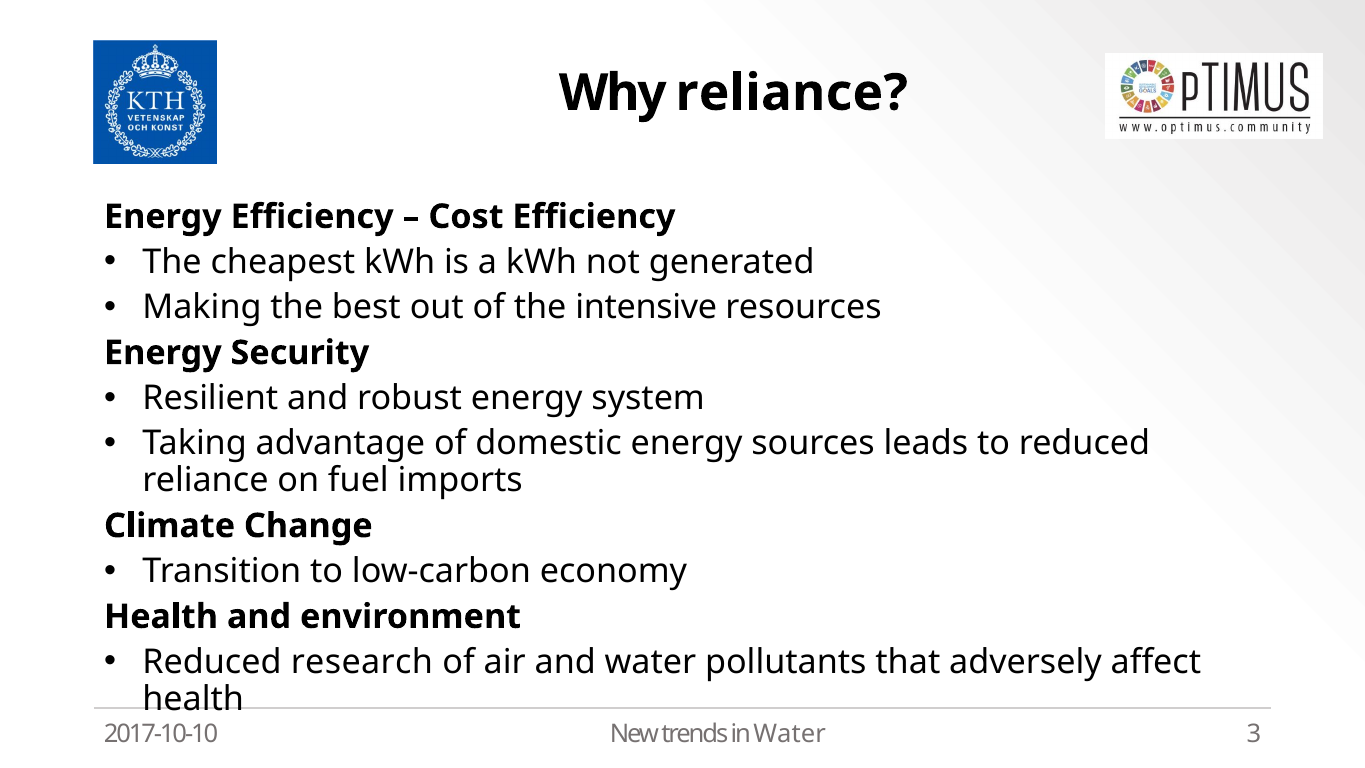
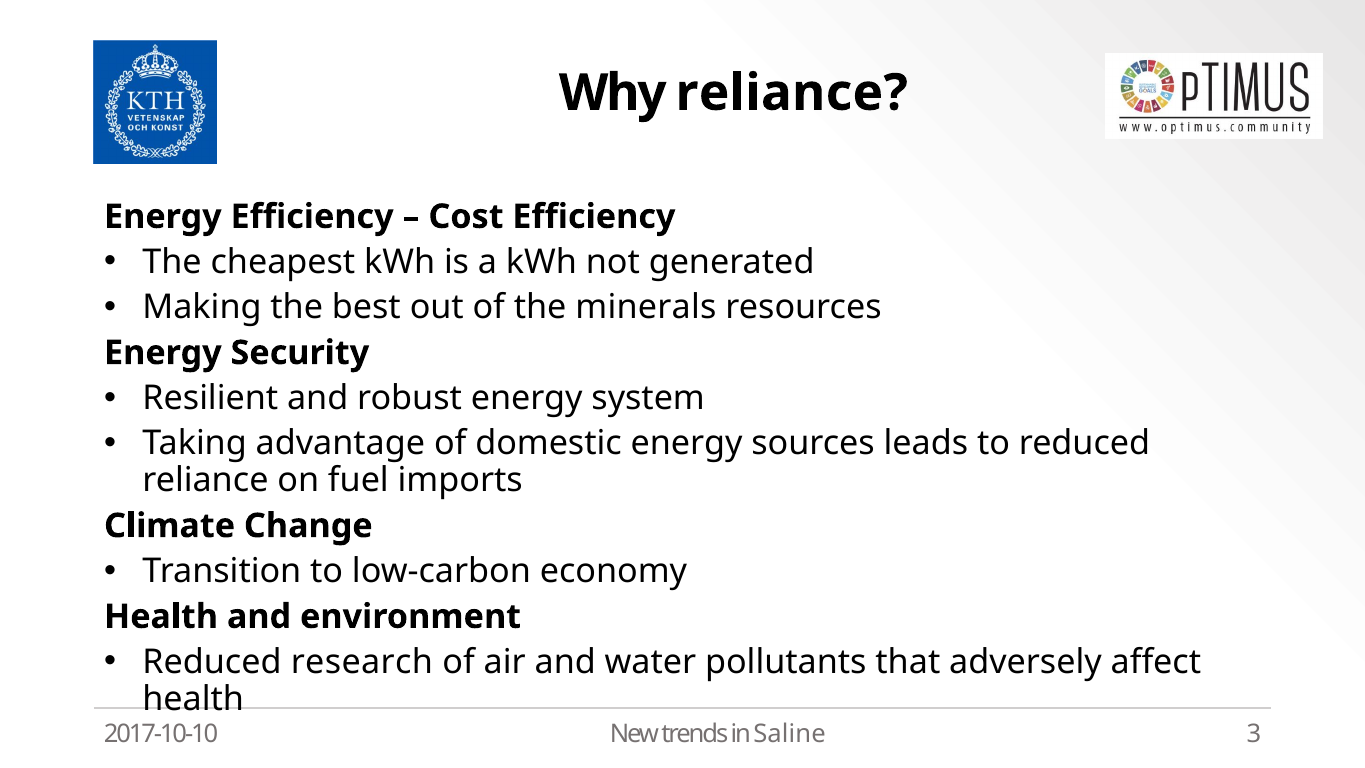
intensive: intensive -> minerals
in Water: Water -> Saline
